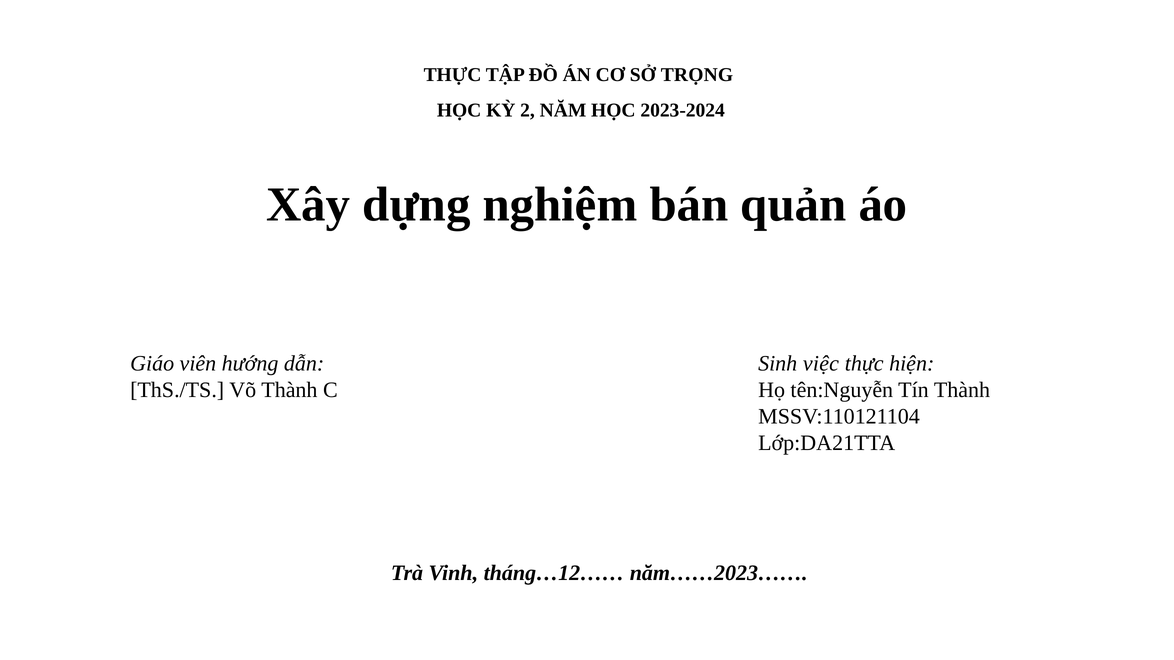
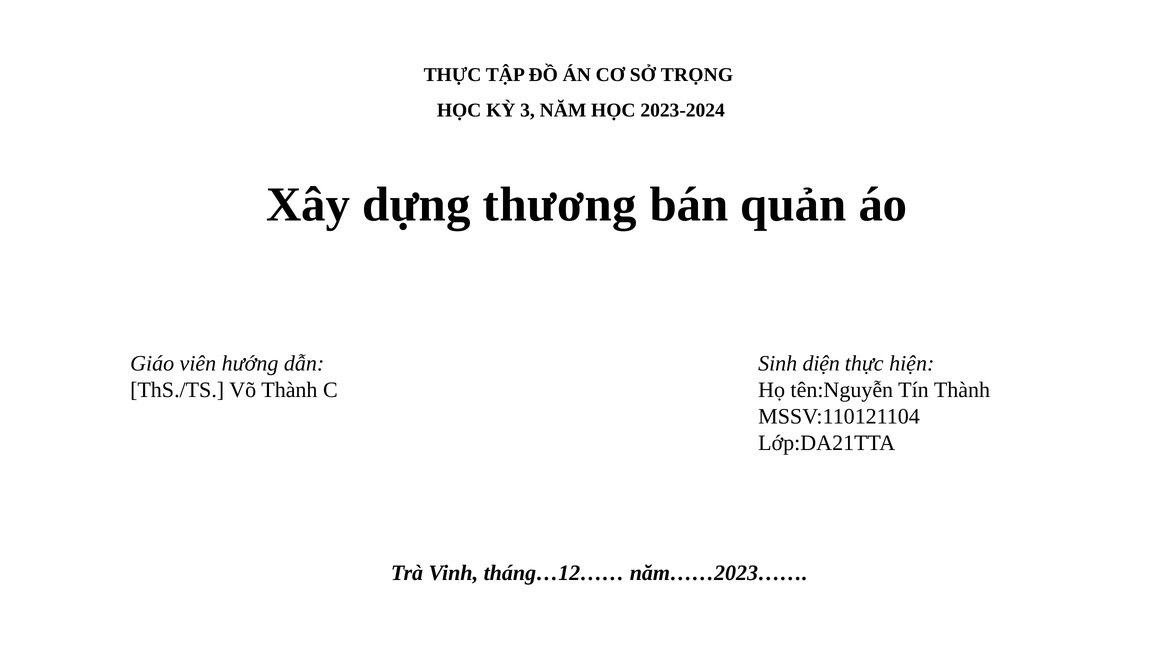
2: 2 -> 3
nghiệm: nghiệm -> thương
việc: việc -> diện
